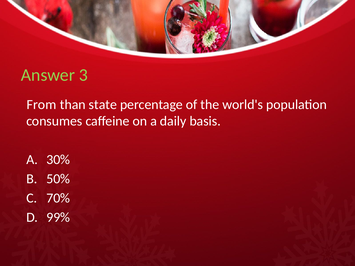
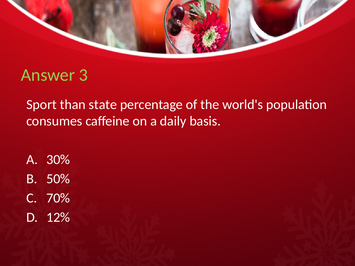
From: From -> Sport
99%: 99% -> 12%
